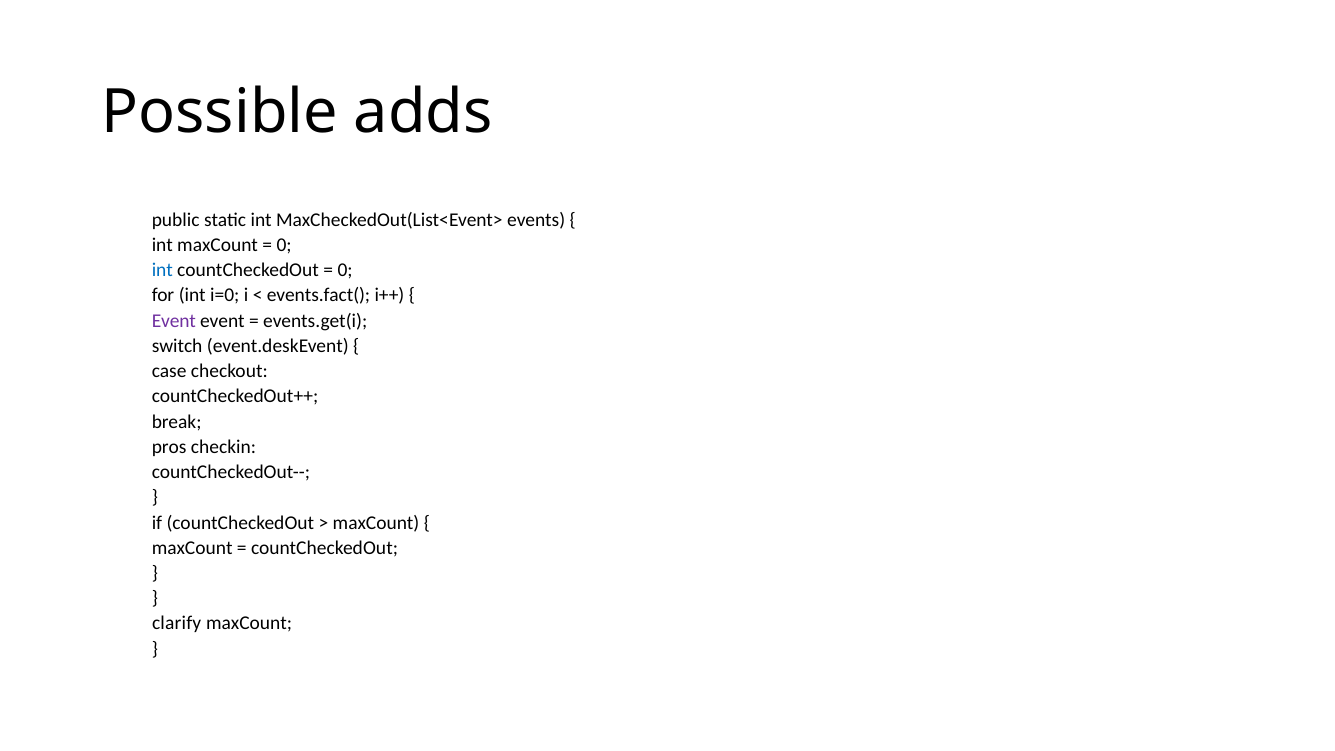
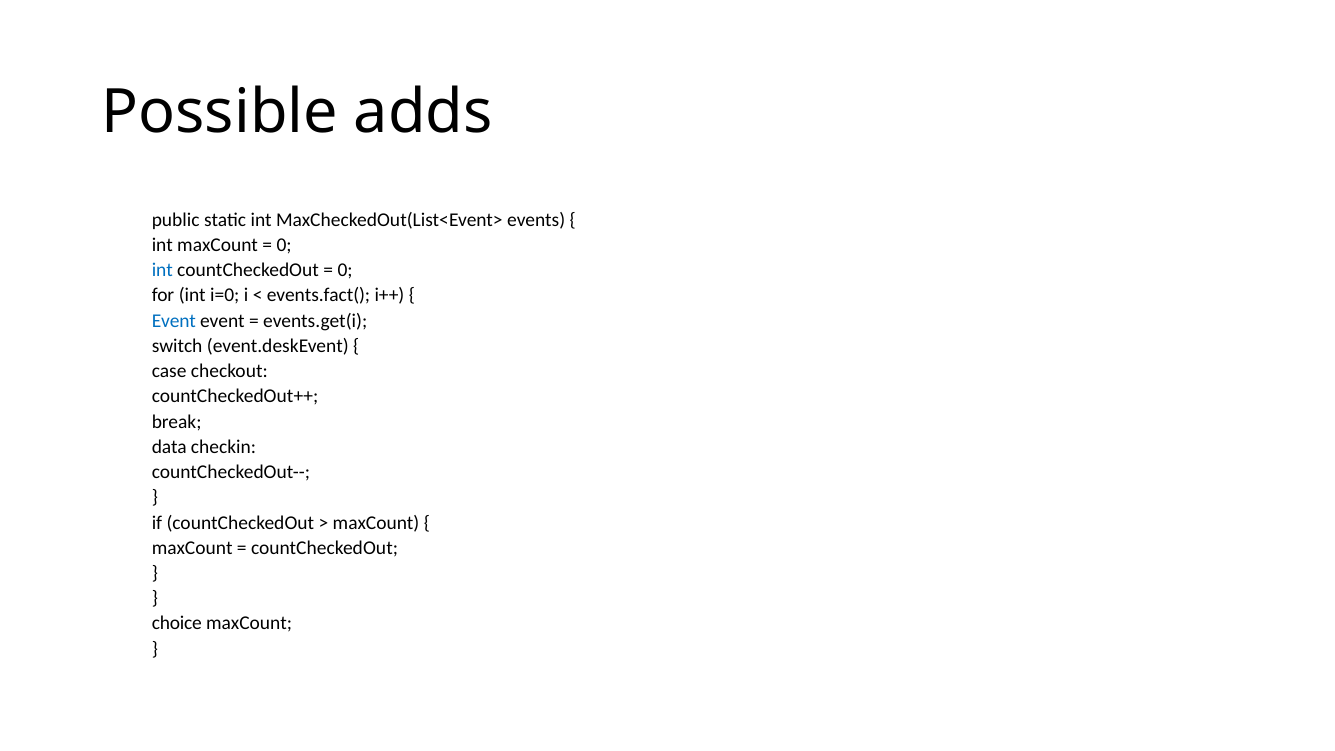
Event at (174, 321) colour: purple -> blue
pros: pros -> data
clarify: clarify -> choice
